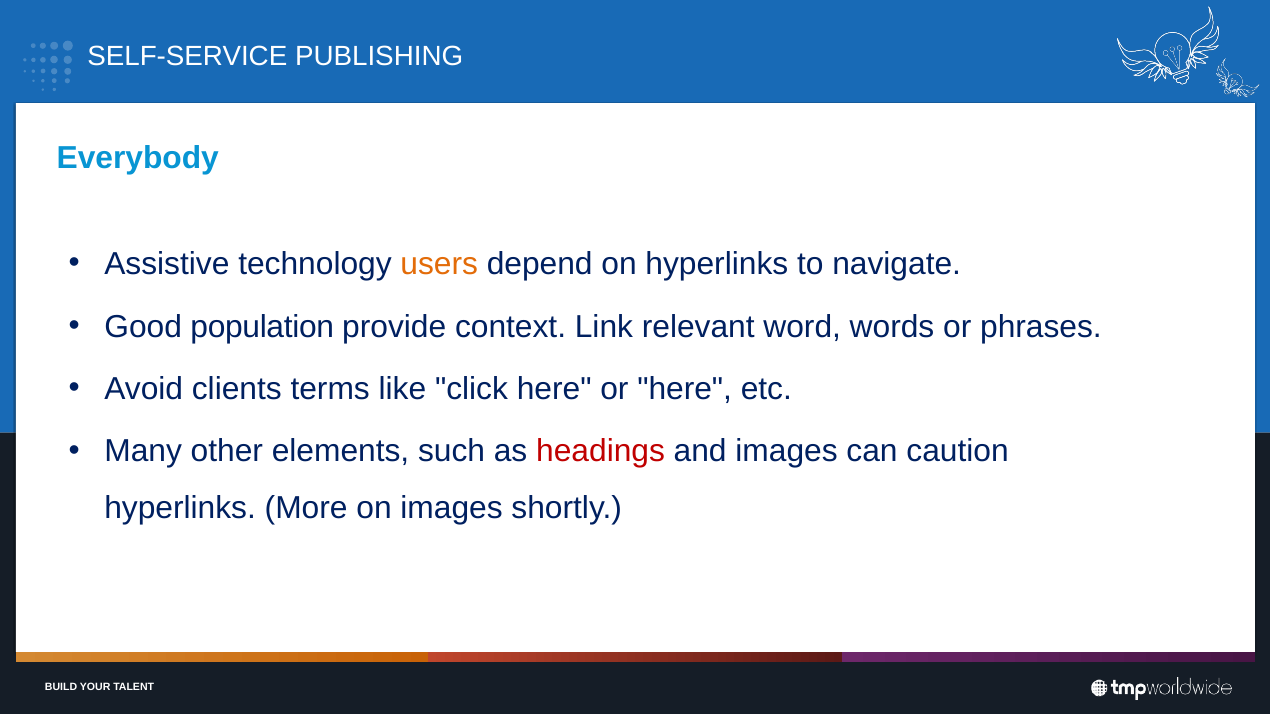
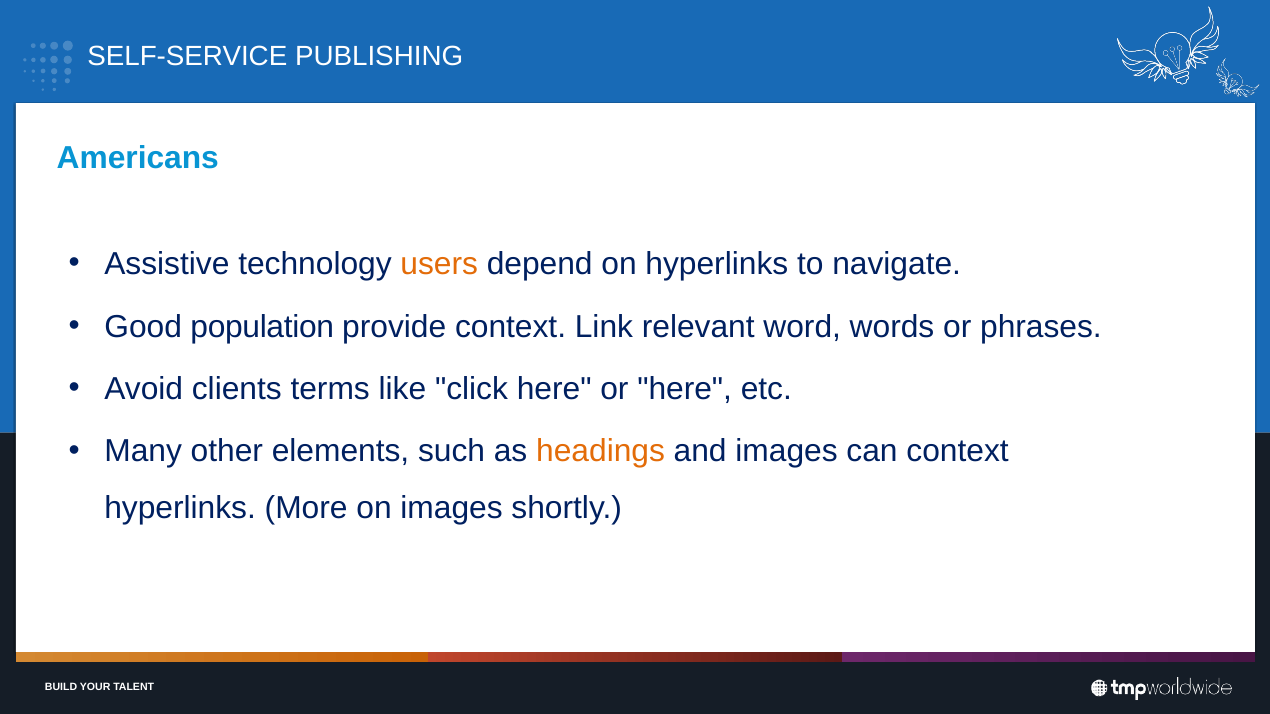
Everybody: Everybody -> Americans
headings colour: red -> orange
can caution: caution -> context
